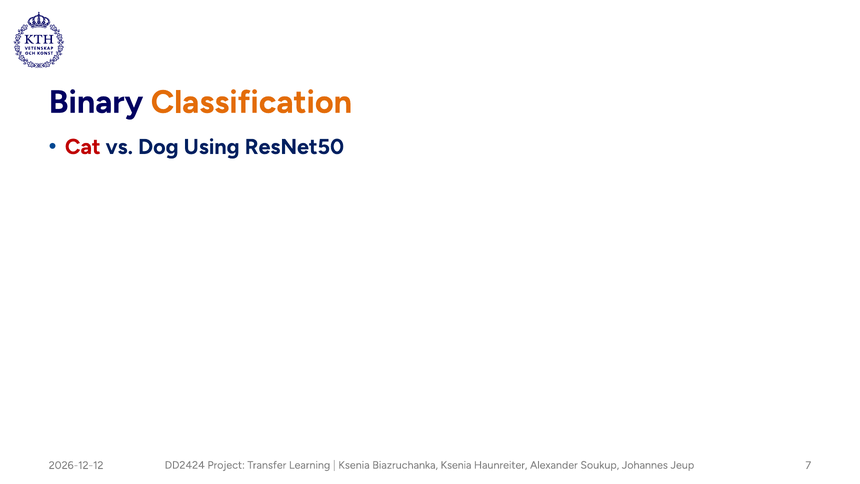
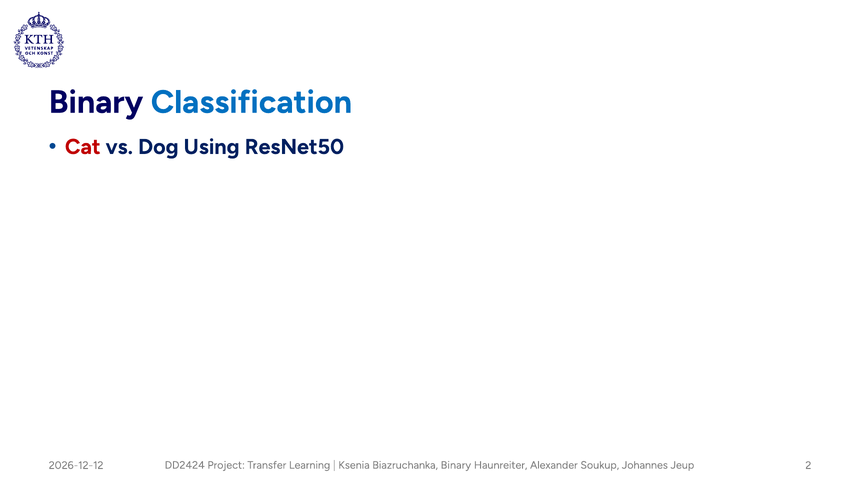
Classification colour: orange -> blue
Biazruchanka Ksenia: Ksenia -> Binary
7: 7 -> 2
